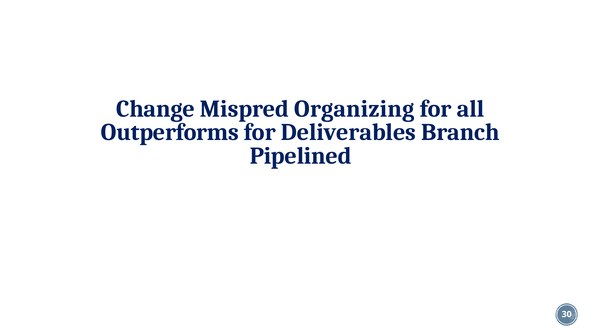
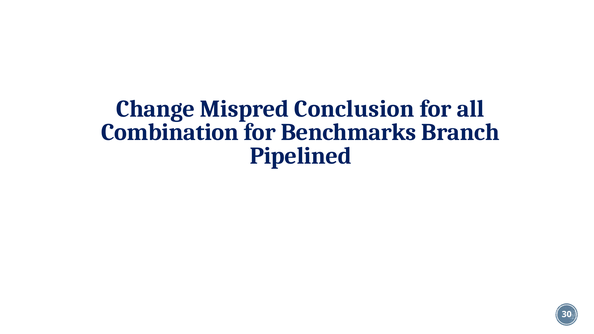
Organizing: Organizing -> Conclusion
Outperforms: Outperforms -> Combination
Deliverables: Deliverables -> Benchmarks
